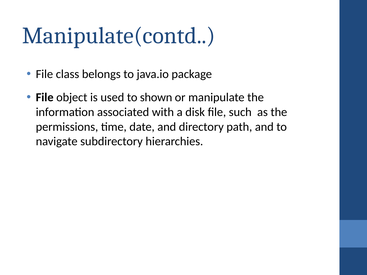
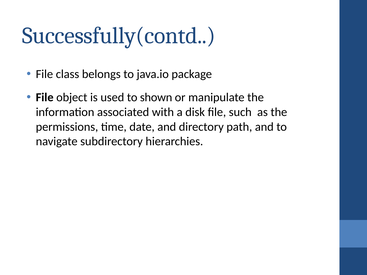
Manipulate(contd: Manipulate(contd -> Successfully(contd
